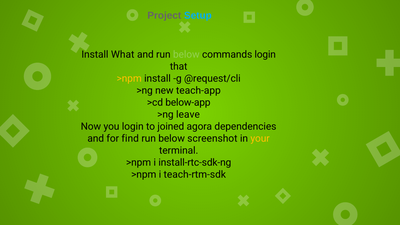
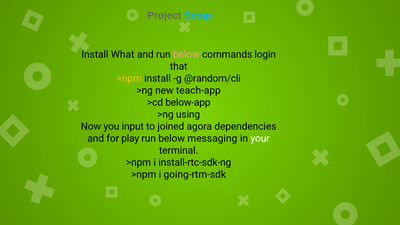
below at (186, 55) colour: light green -> pink
@request/cli: @request/cli -> @random/cli
leave: leave -> using
you login: login -> input
find: find -> play
screenshot: screenshot -> messaging
your colour: yellow -> white
teach-rtm-sdk: teach-rtm-sdk -> going-rtm-sdk
